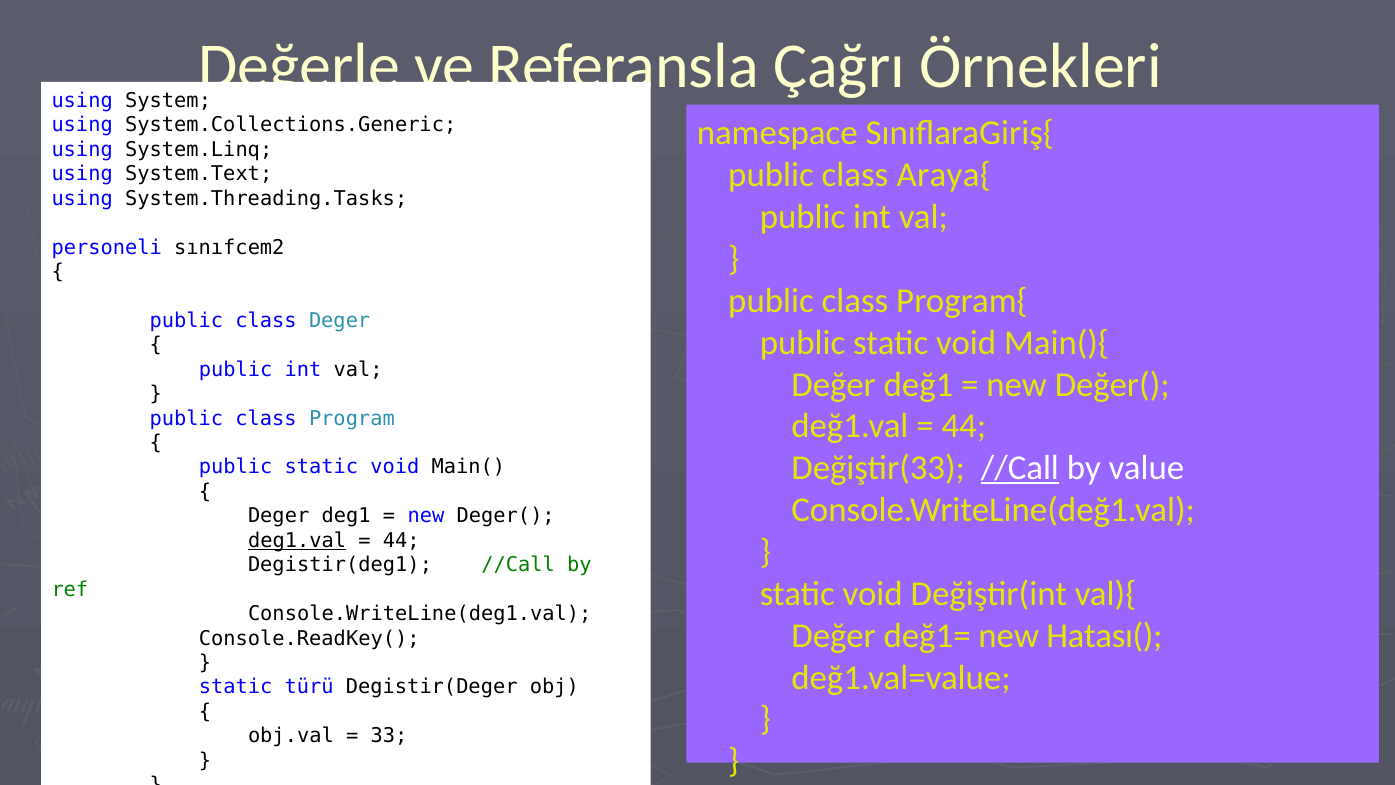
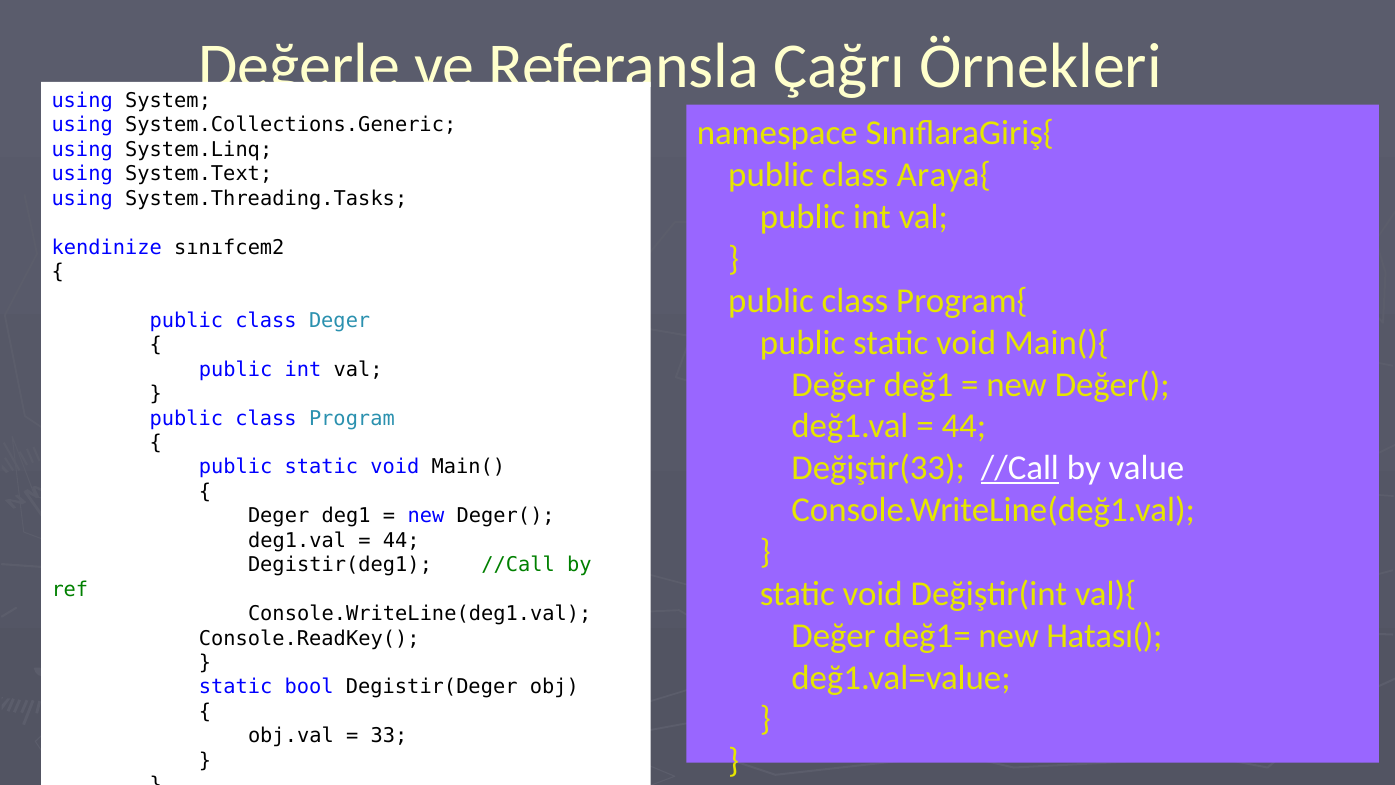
personeli: personeli -> kendinize
deg1.val underline: present -> none
türü: türü -> bool
